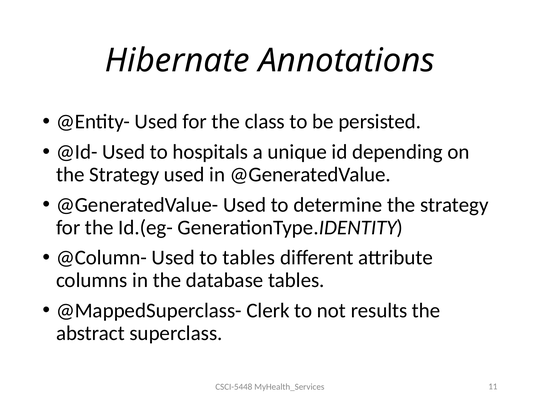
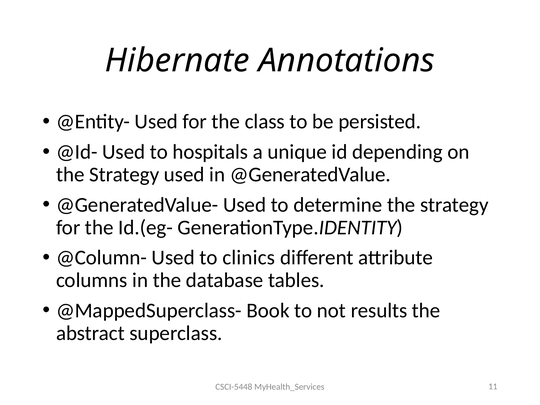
to tables: tables -> clinics
Clerk: Clerk -> Book
